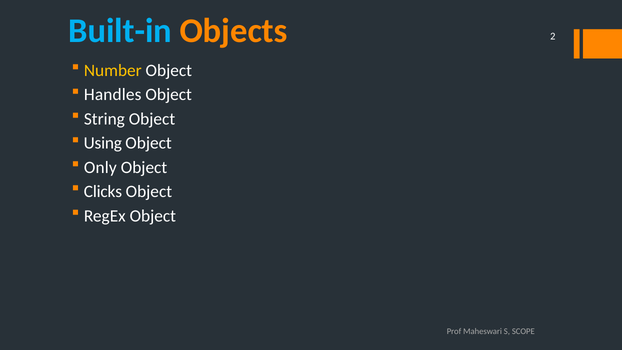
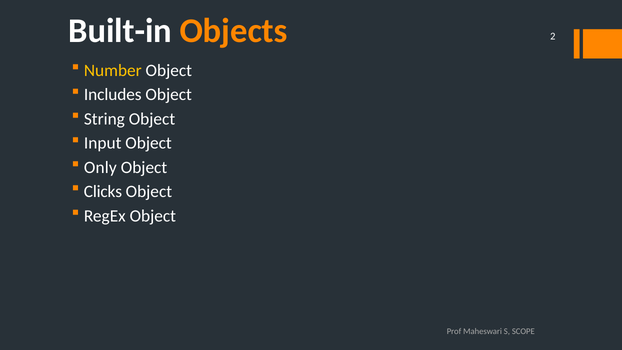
Built-in colour: light blue -> white
Handles: Handles -> Includes
Using: Using -> Input
